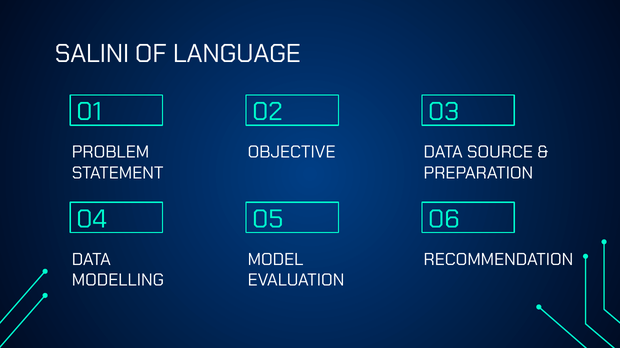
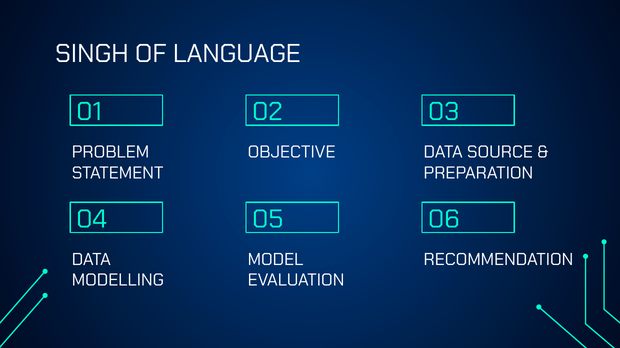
SALINI: SALINI -> SINGH
